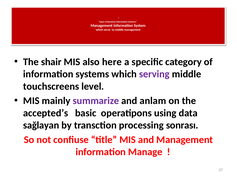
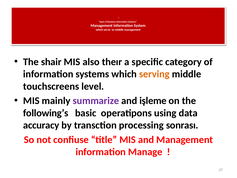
here: here -> theır
serving colour: purple -> orange
anlam: anlam -> işleme
accepted’s: accepted’s -> following’s
sağlayan: sağlayan -> accuracy
